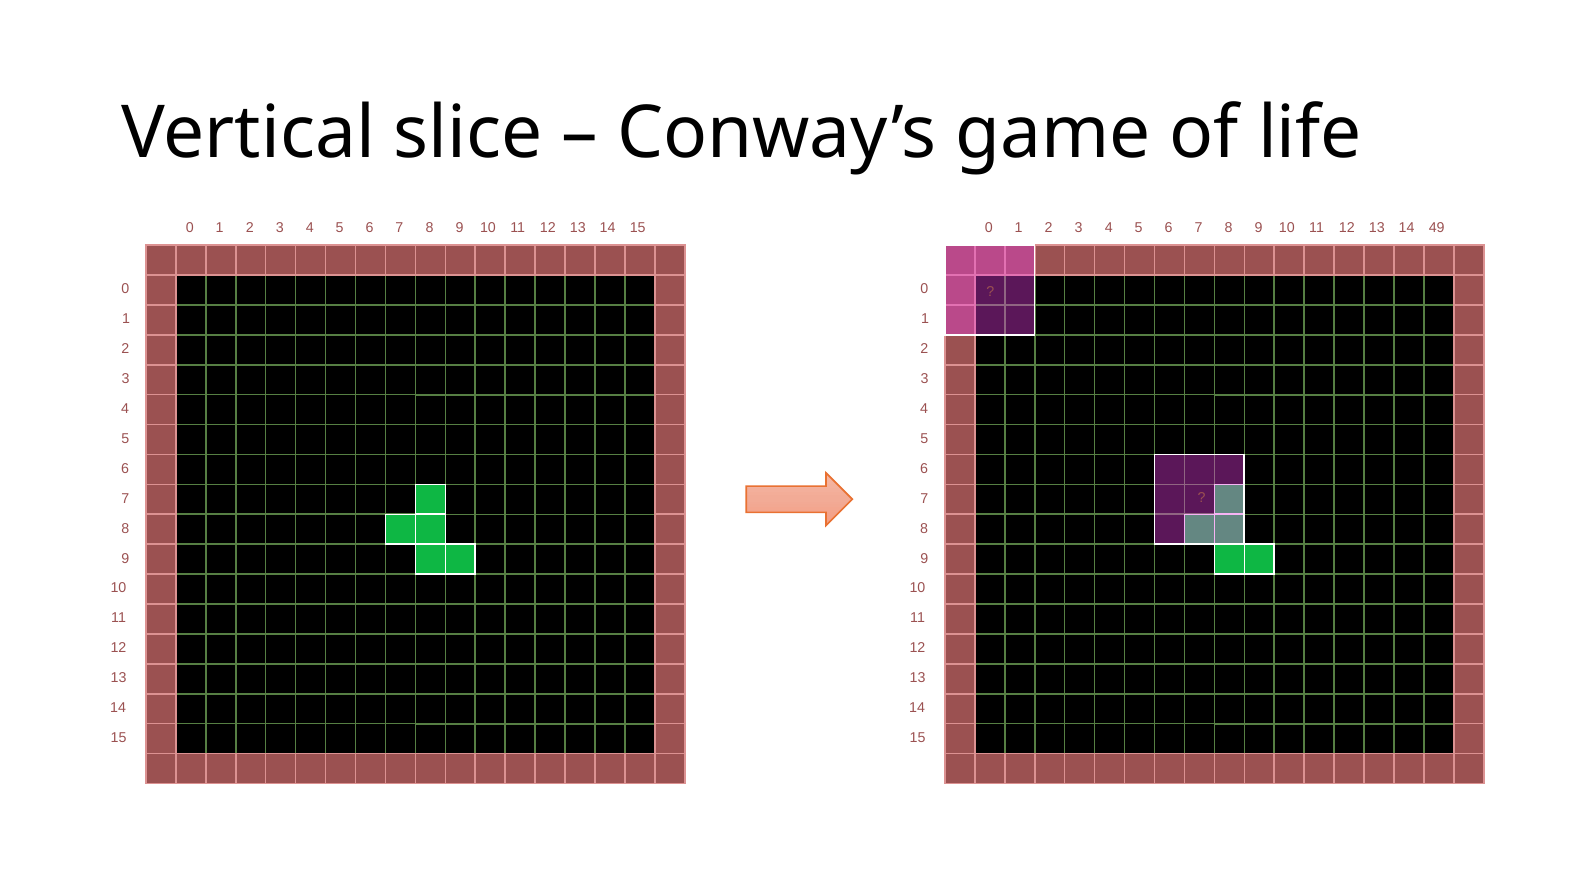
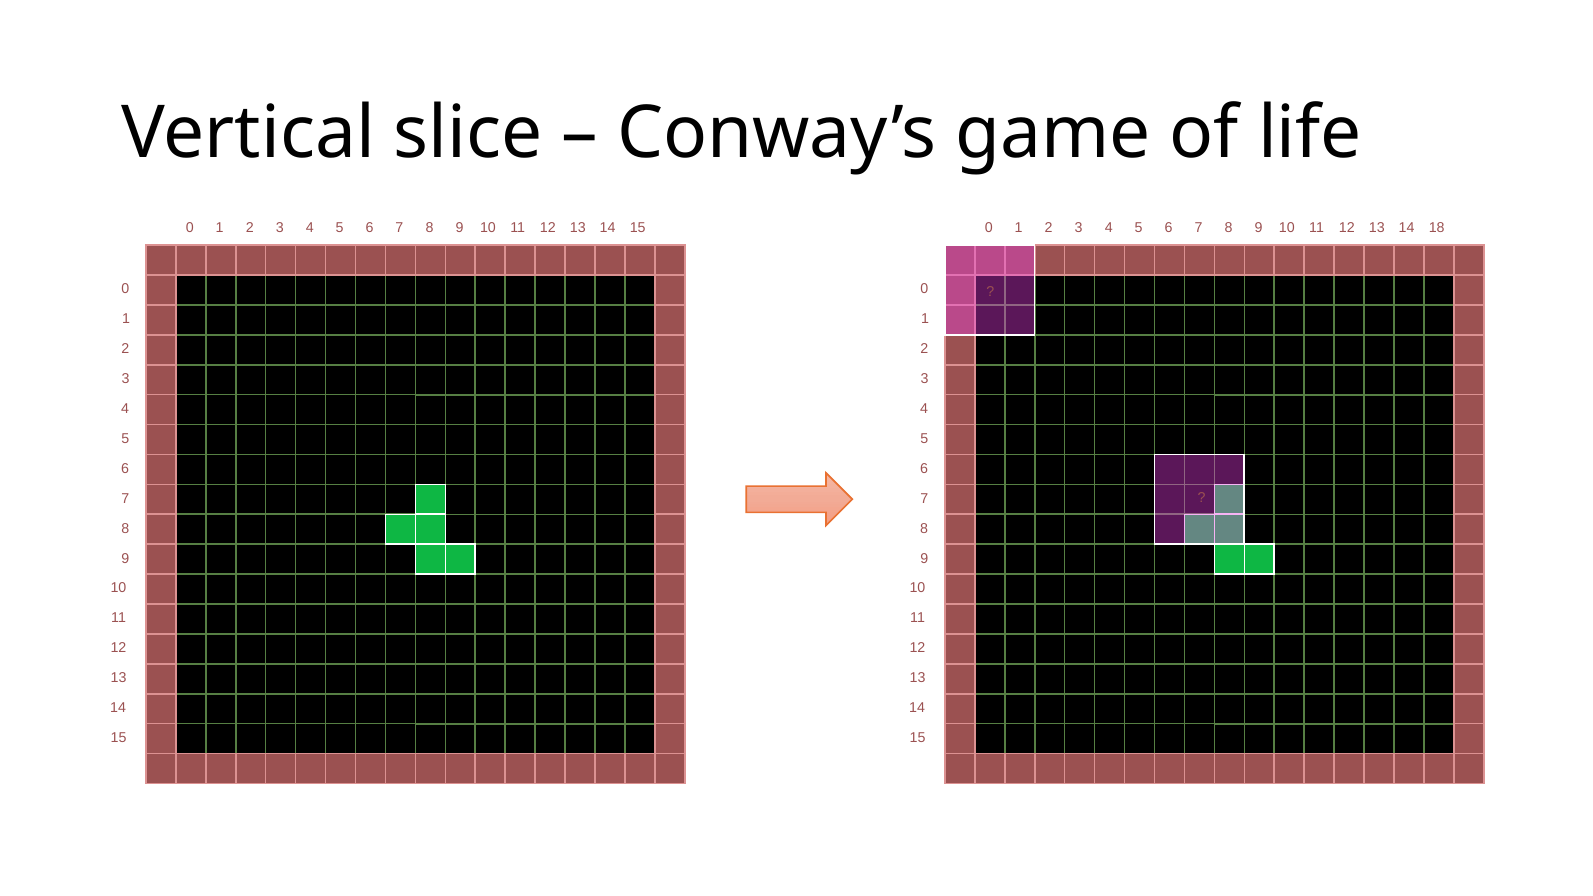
49: 49 -> 18
